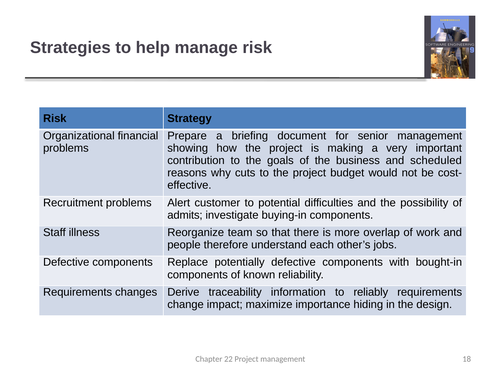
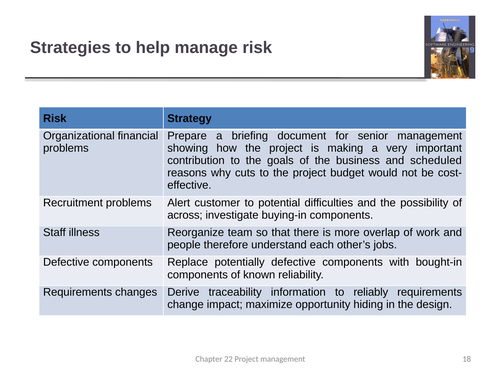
admits: admits -> across
importance: importance -> opportunity
